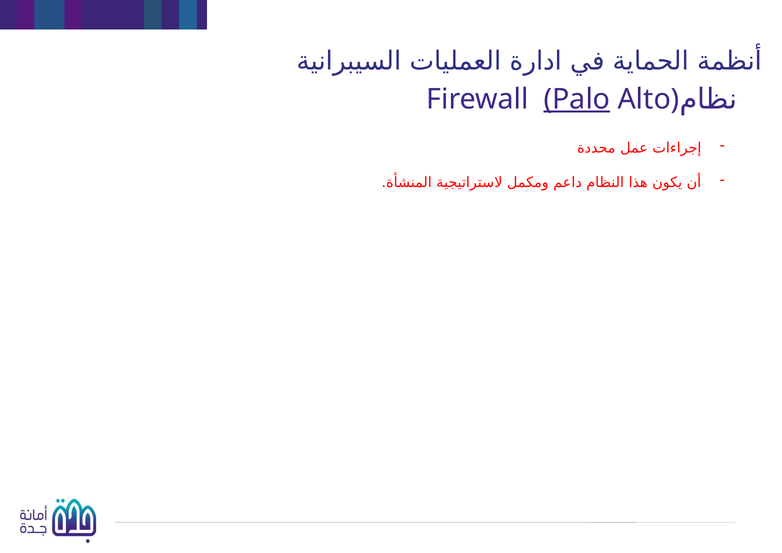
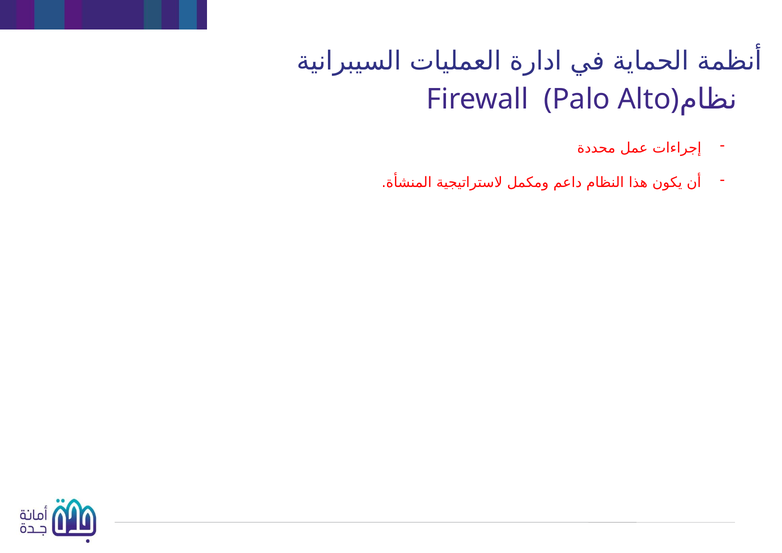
Palo underline: present -> none
